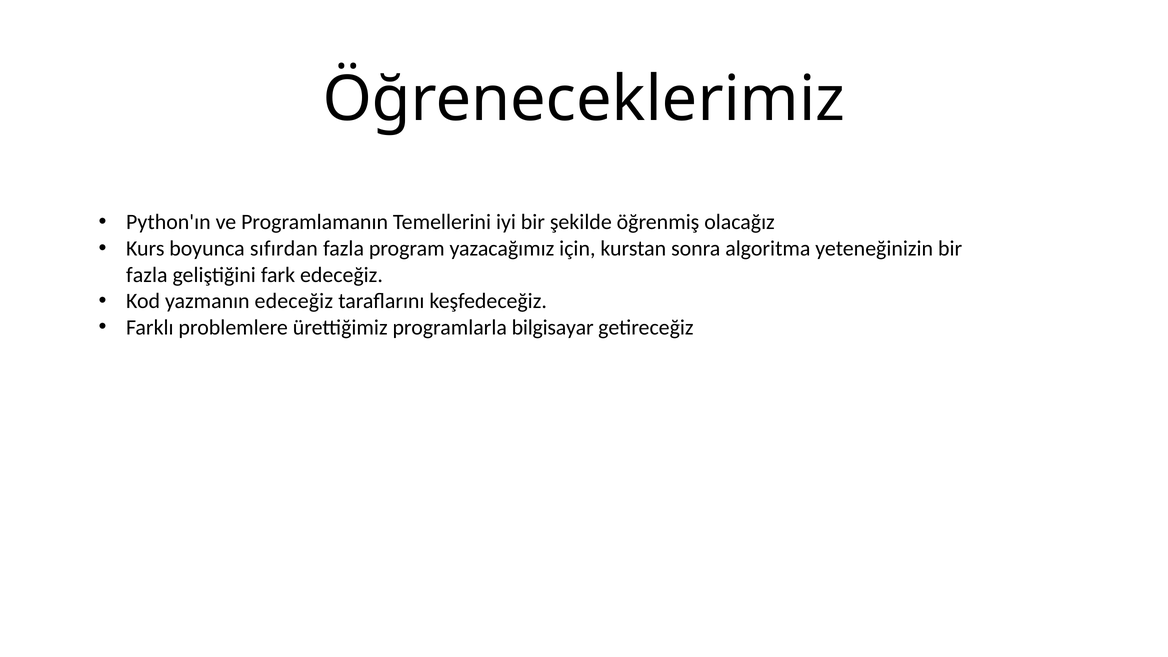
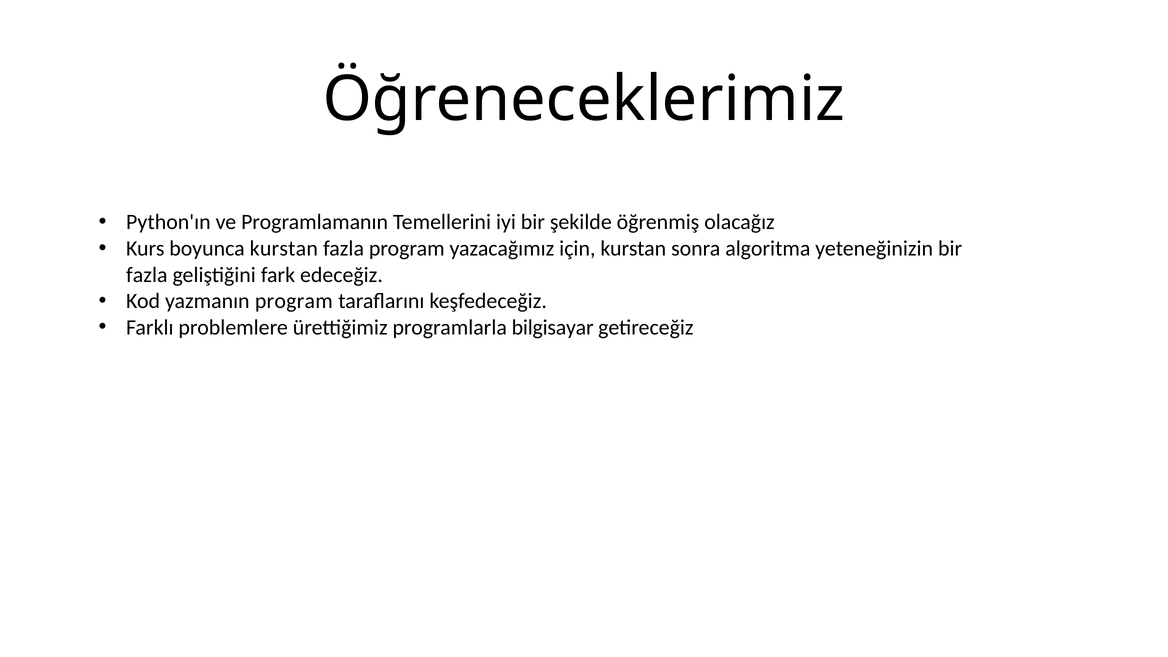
boyunca sıfırdan: sıfırdan -> kurstan
yazmanın edeceğiz: edeceğiz -> program
